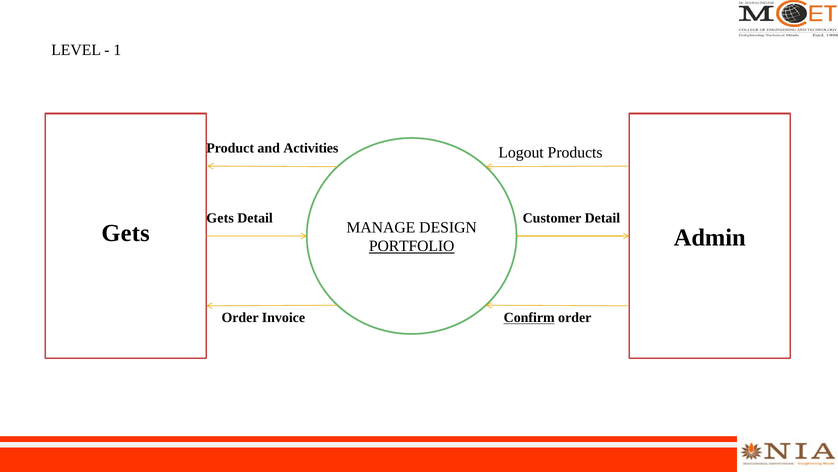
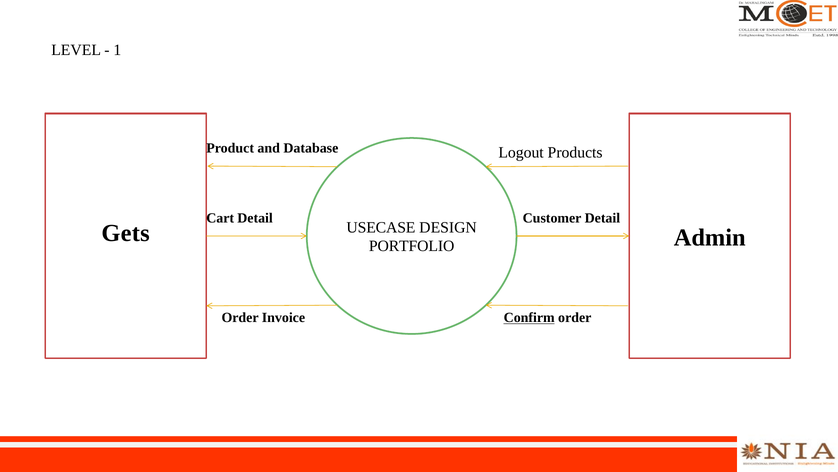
Activities: Activities -> Database
Gets at (220, 218): Gets -> Cart
MANAGE: MANAGE -> USECASE
PORTFOLIO underline: present -> none
